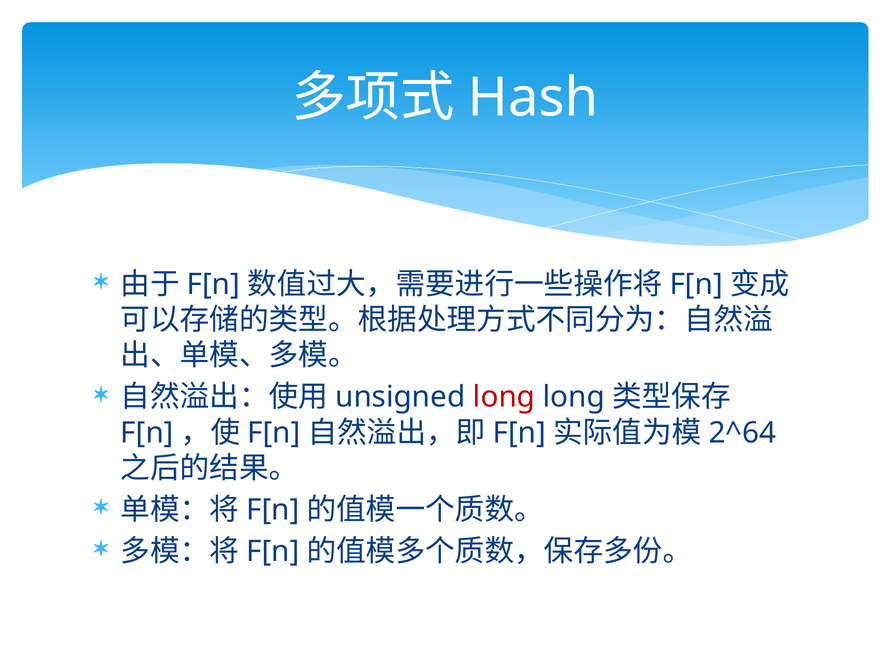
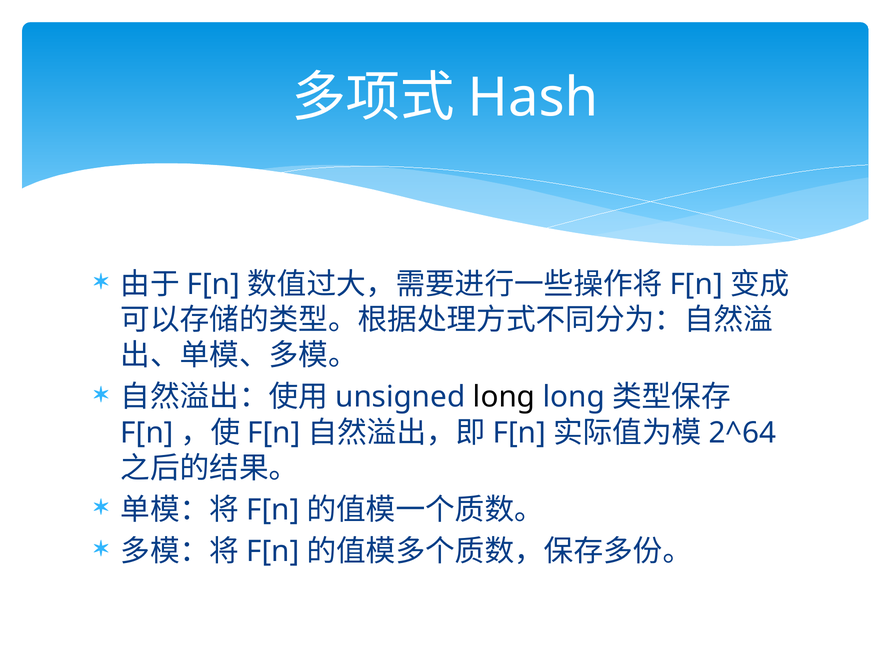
long at (504, 397) colour: red -> black
